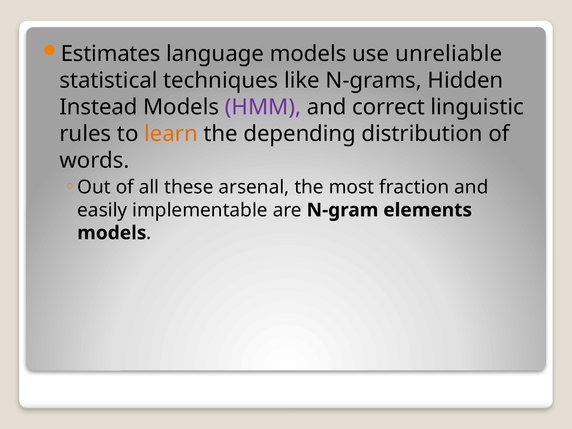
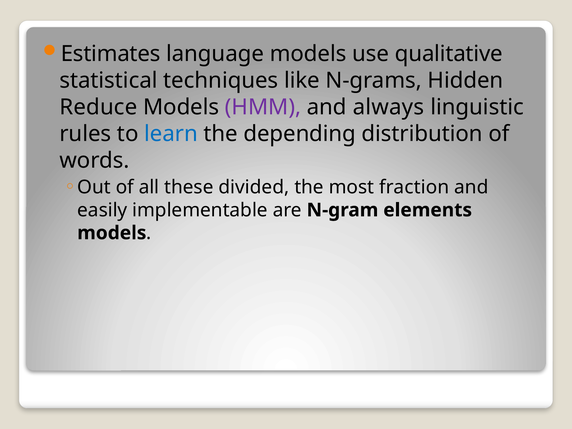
unreliable: unreliable -> qualitative
Instead: Instead -> Reduce
correct: correct -> always
learn colour: orange -> blue
arsenal: arsenal -> divided
